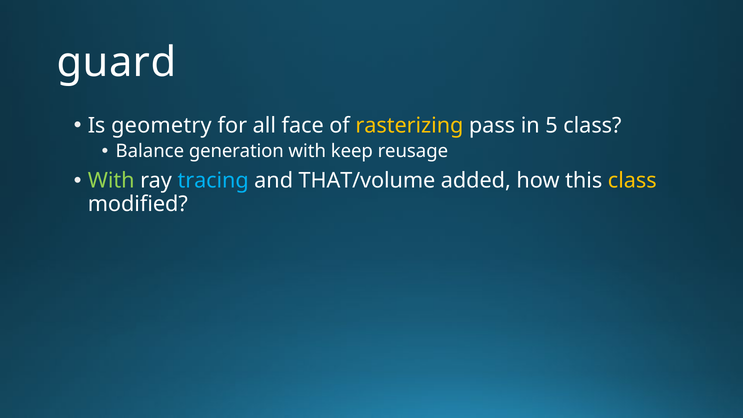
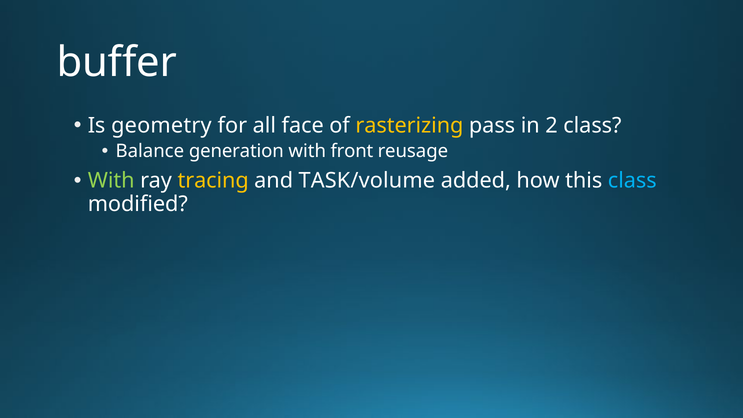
guard: guard -> buffer
5: 5 -> 2
keep: keep -> front
tracing colour: light blue -> yellow
THAT/volume: THAT/volume -> TASK/volume
class at (632, 181) colour: yellow -> light blue
